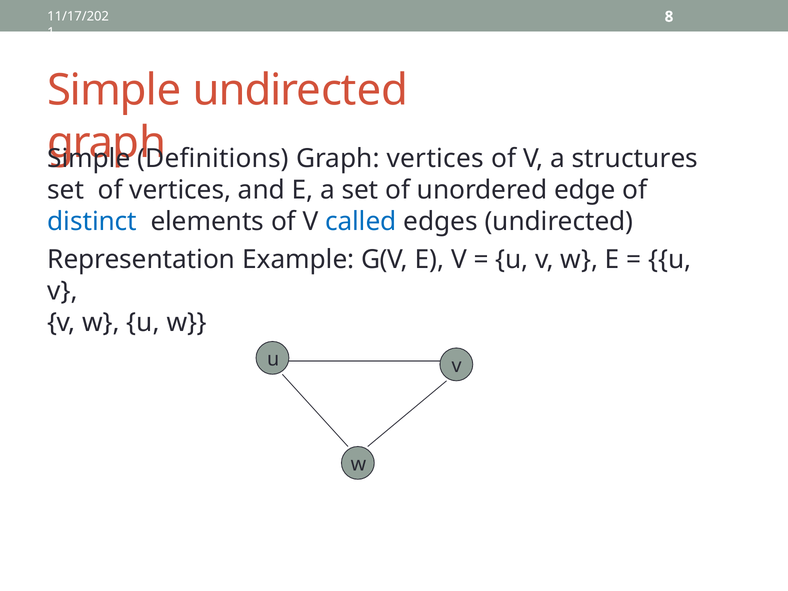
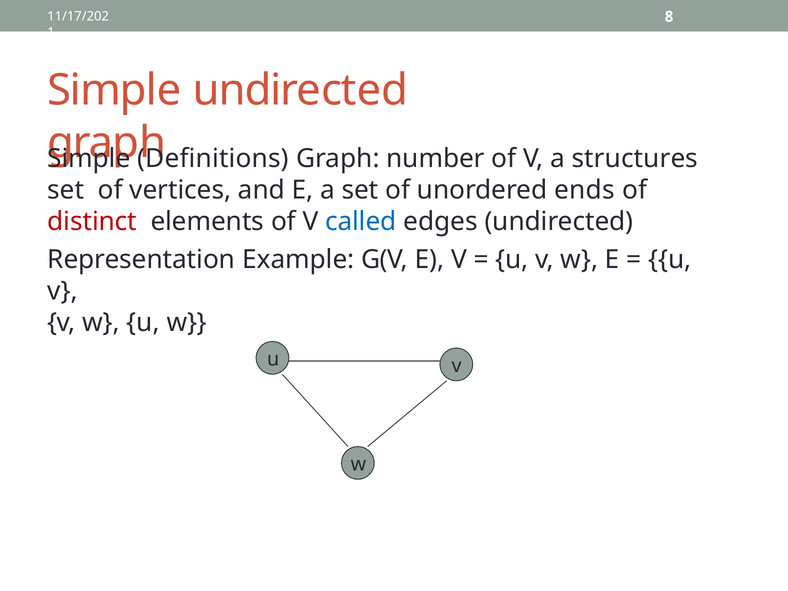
Graph vertices: vertices -> number
edge: edge -> ends
distinct colour: blue -> red
